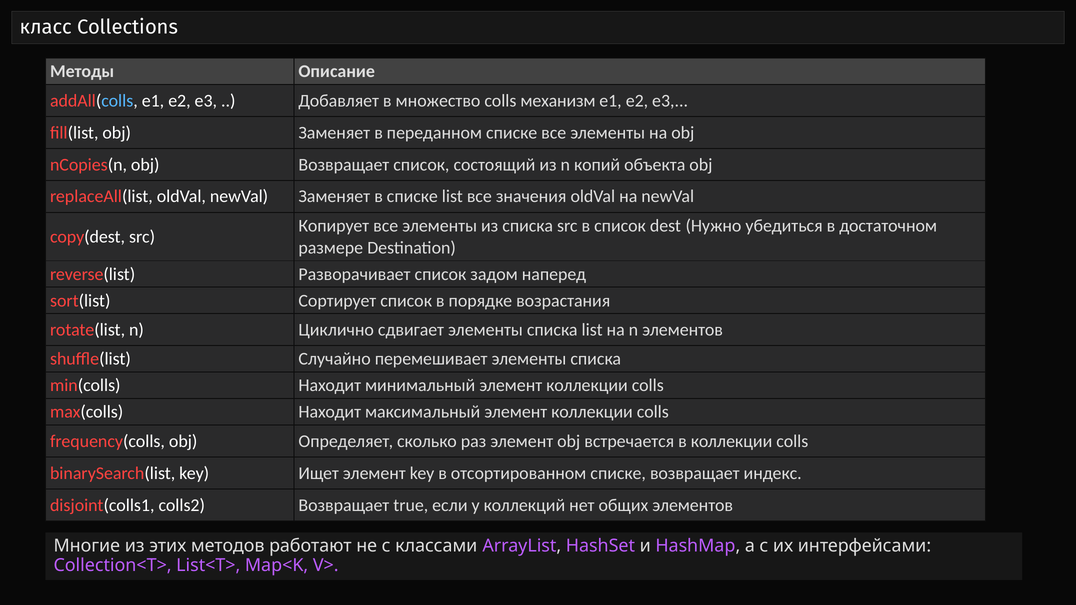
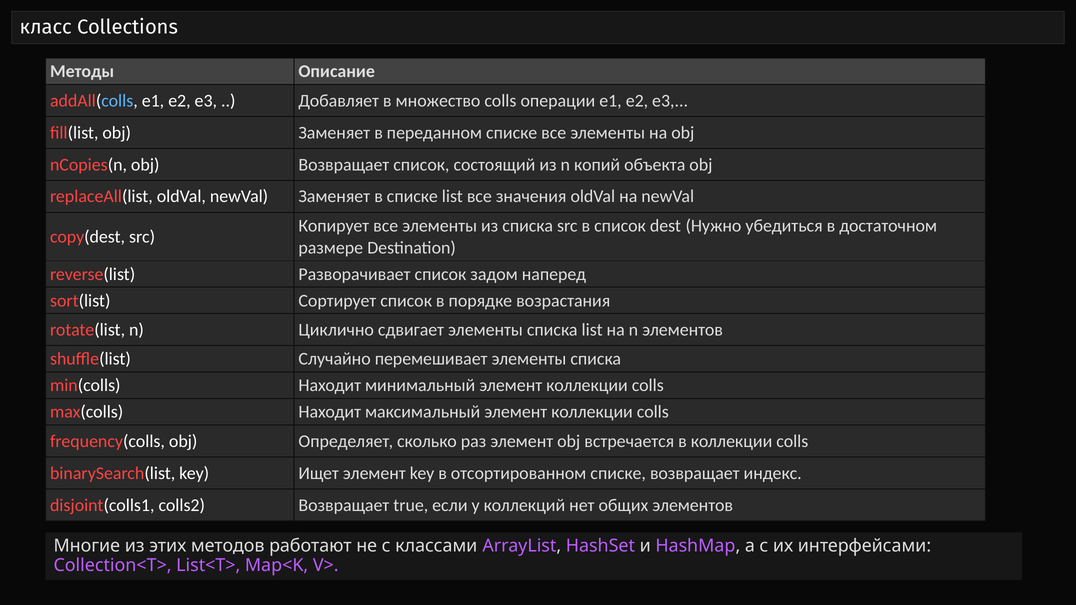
механизм: механизм -> операции
